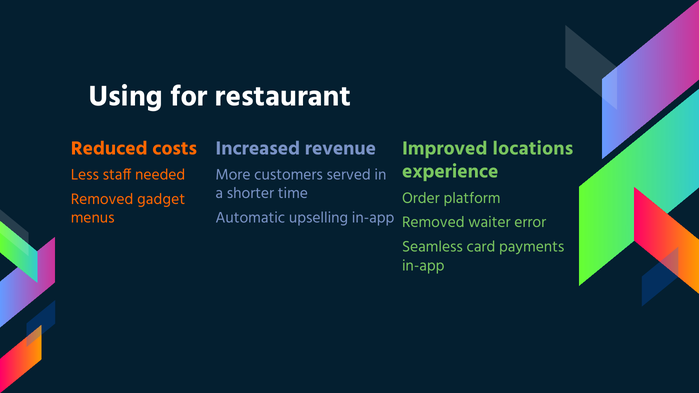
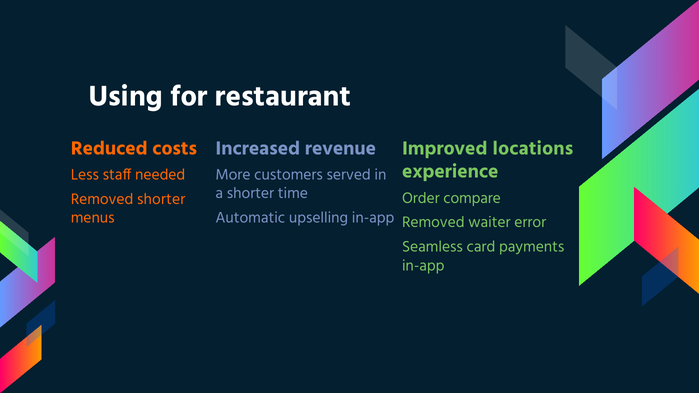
platform: platform -> compare
Removed gadget: gadget -> shorter
